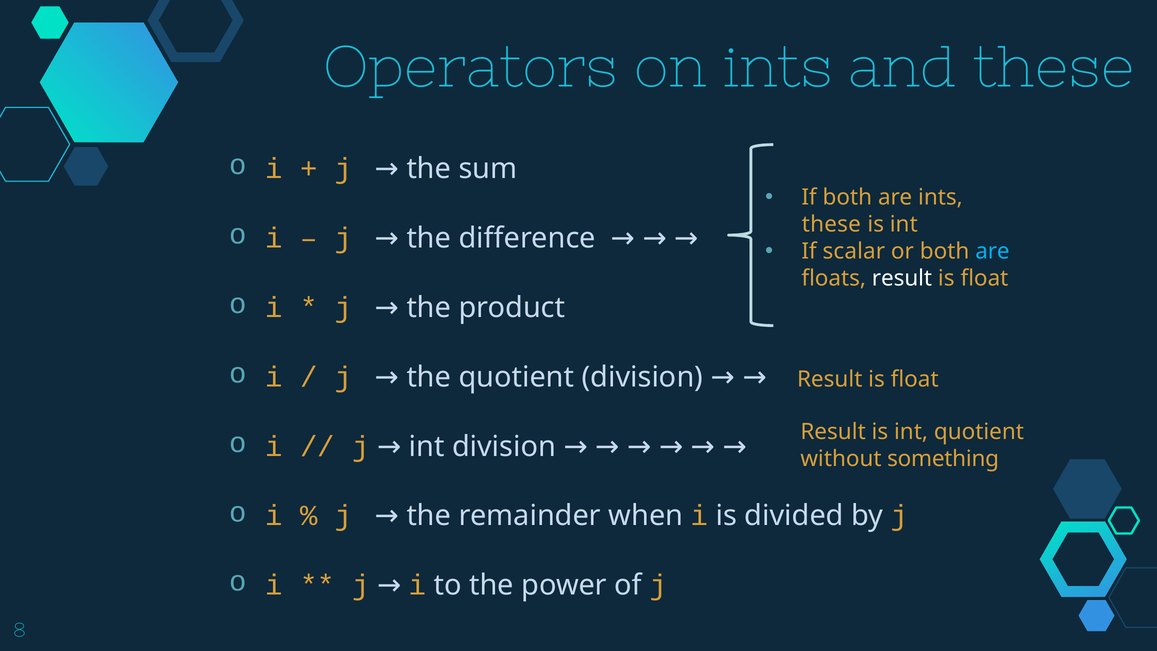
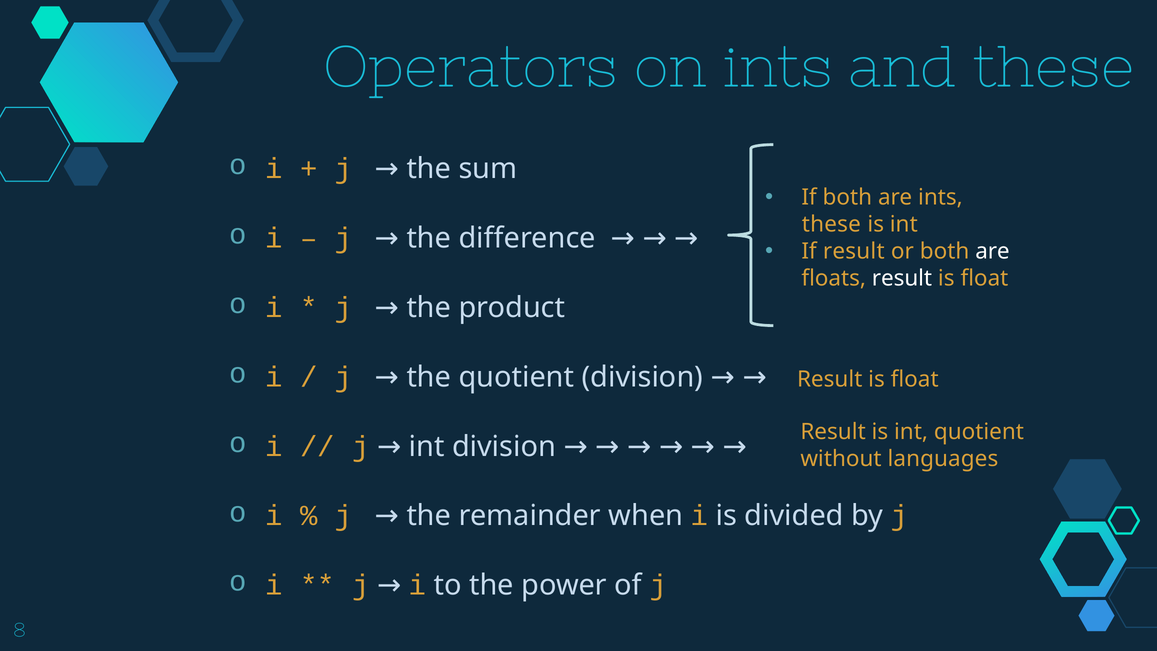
If scalar: scalar -> result
are at (992, 251) colour: light blue -> white
something: something -> languages
